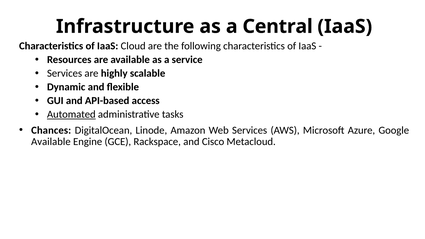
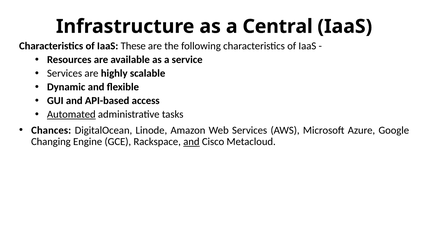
Cloud: Cloud -> These
Available at (51, 142): Available -> Changing
and at (191, 142) underline: none -> present
